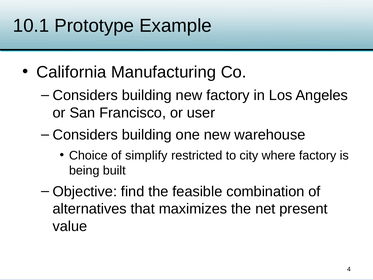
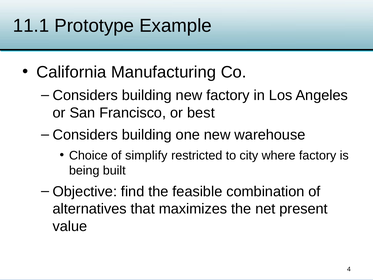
10.1: 10.1 -> 11.1
user: user -> best
